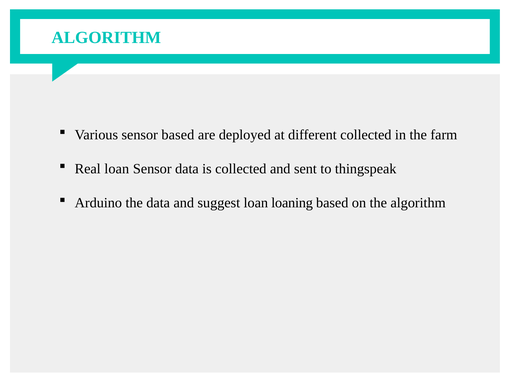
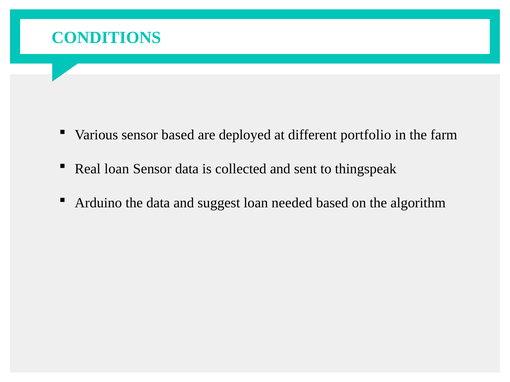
ALGORITHM at (106, 38): ALGORITHM -> CONDITIONS
different collected: collected -> portfolio
loaning: loaning -> needed
